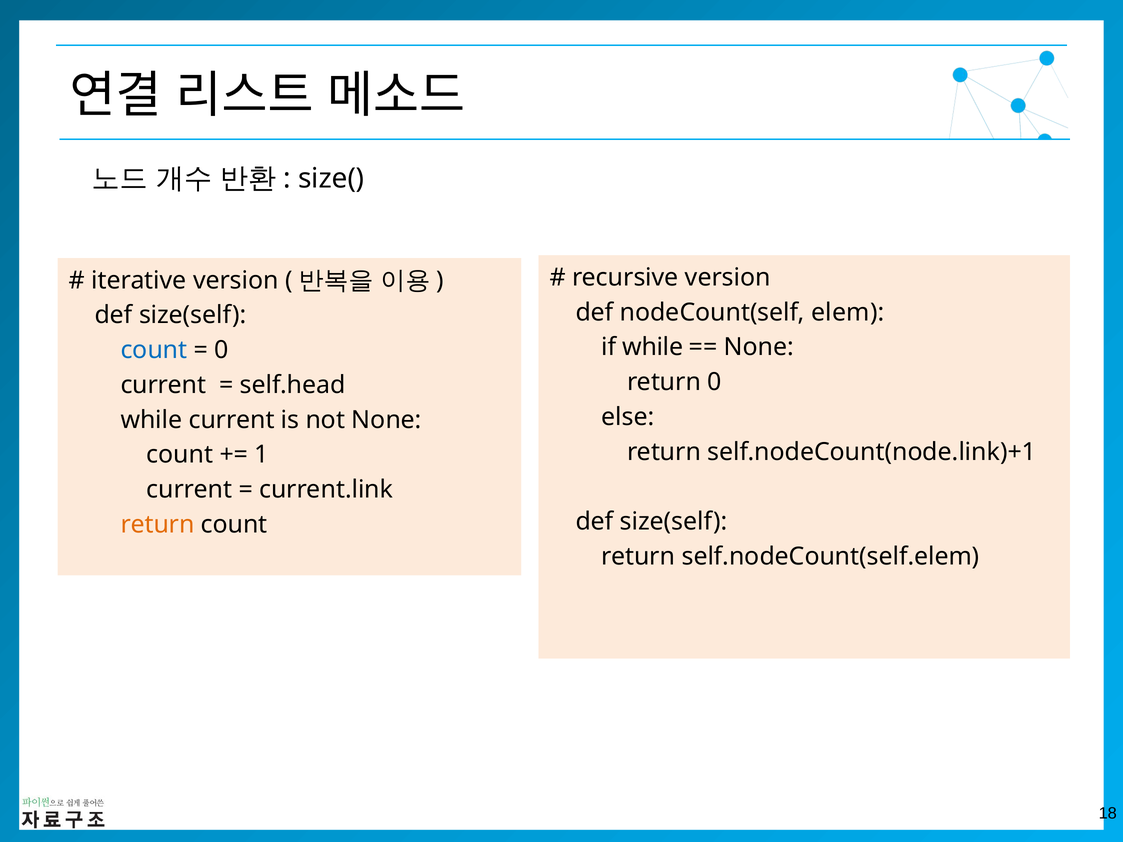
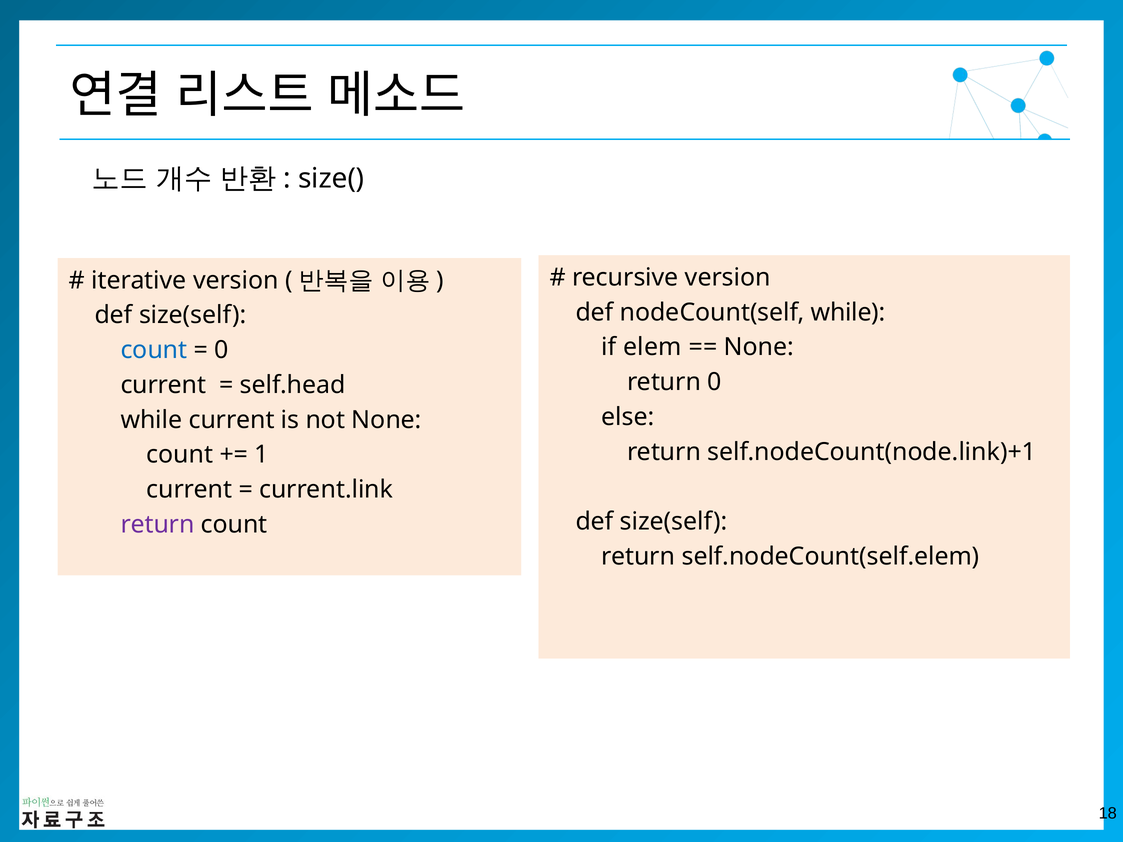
nodeCount(self elem: elem -> while
if while: while -> elem
return at (158, 525) colour: orange -> purple
